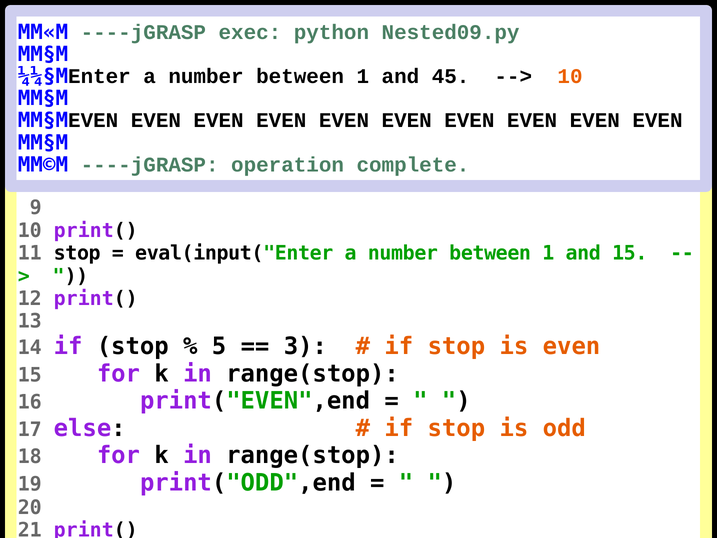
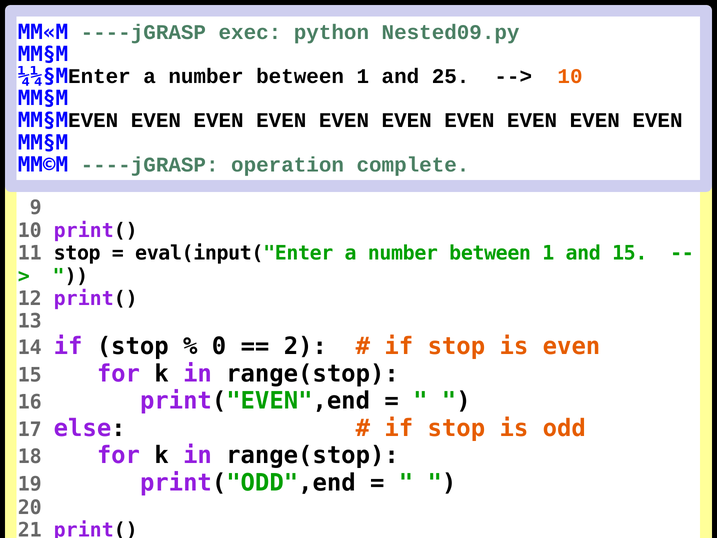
45: 45 -> 25
5 at (219, 346): 5 -> 0
3 at (305, 346): 3 -> 2
